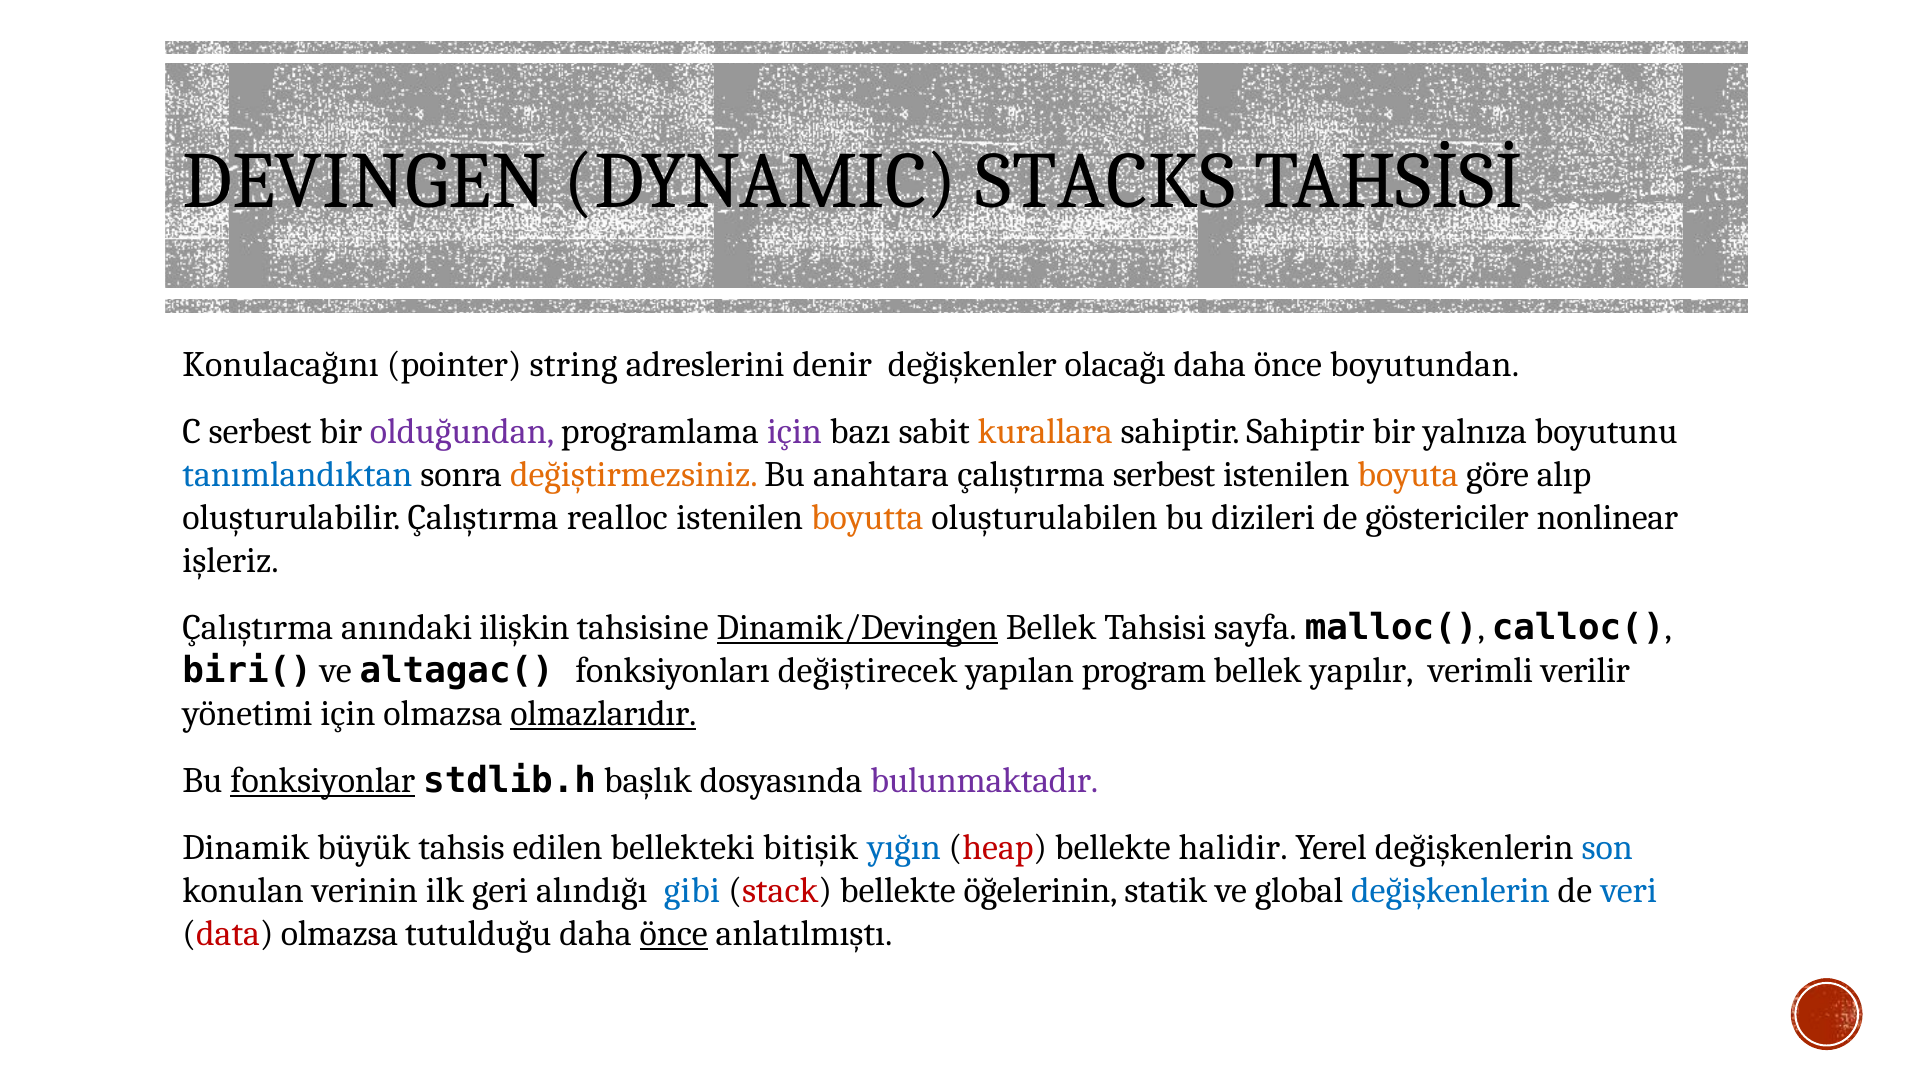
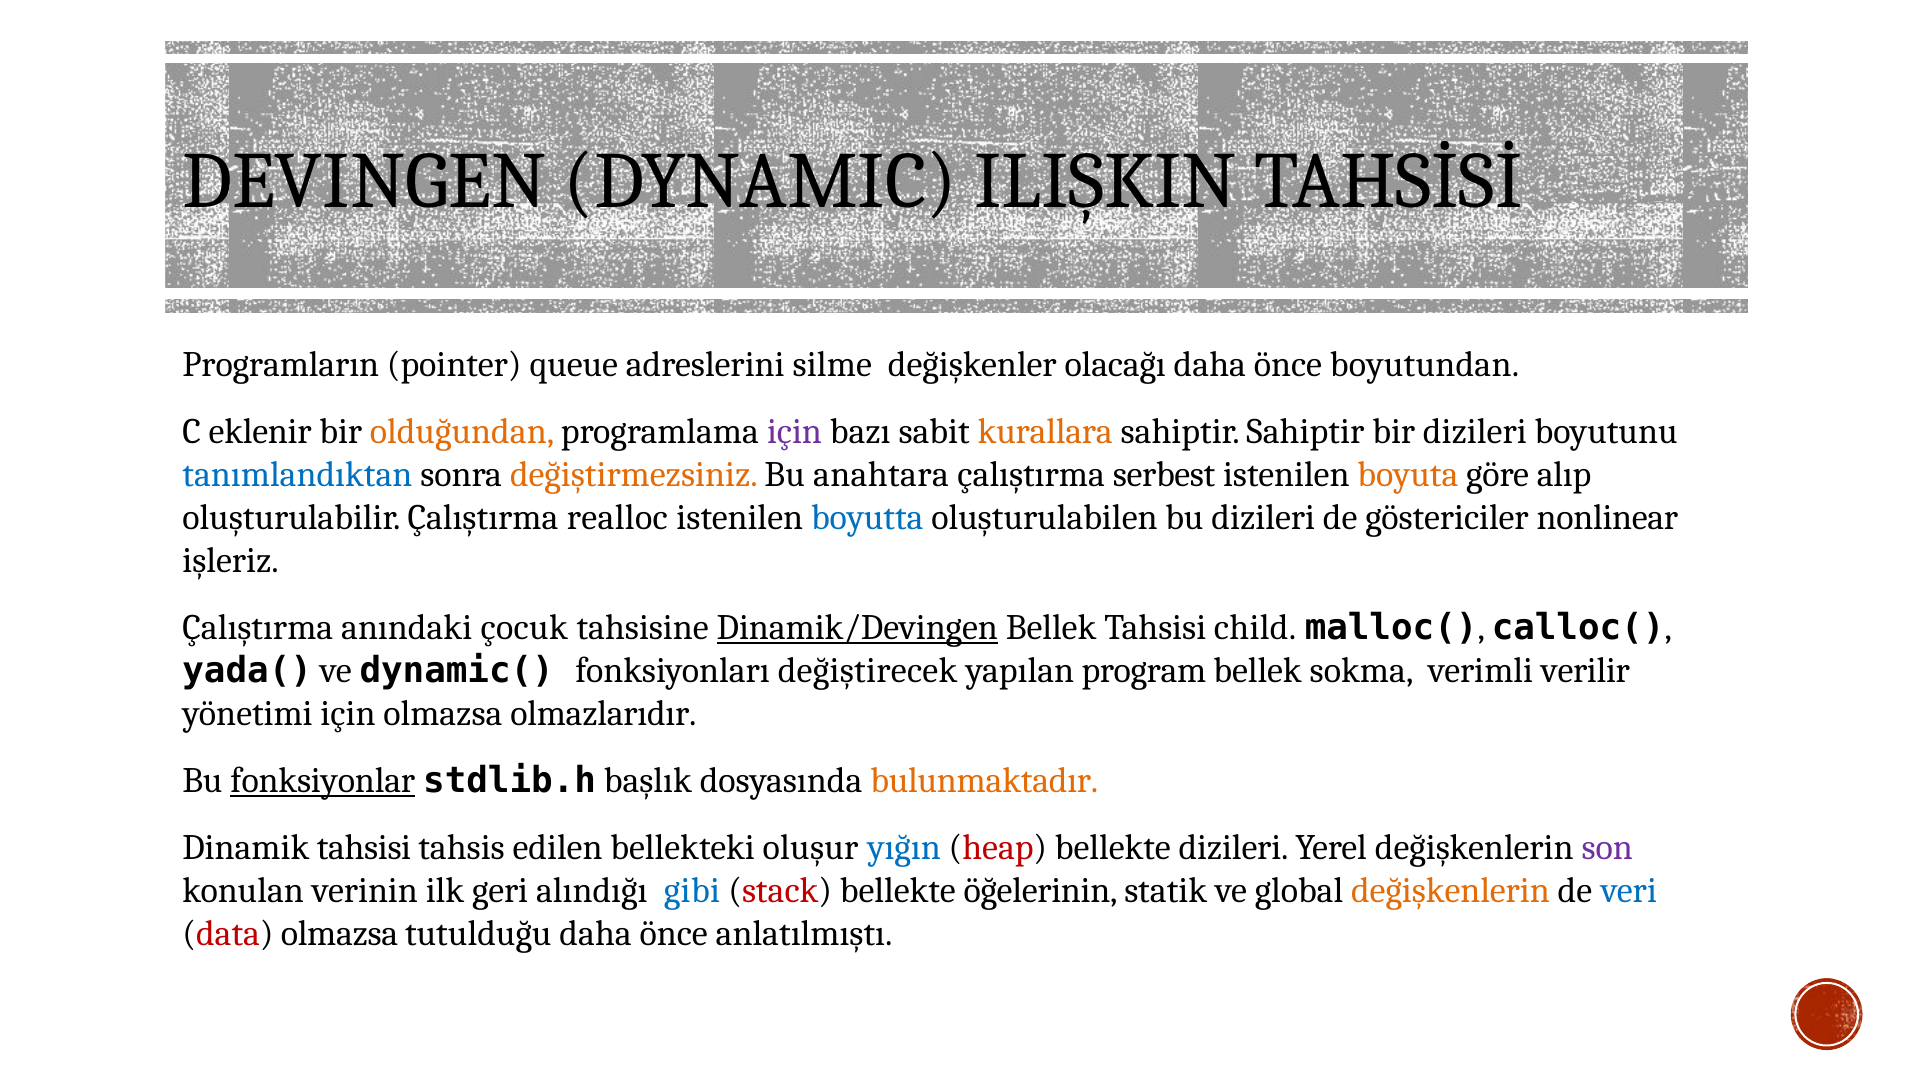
STACKS: STACKS -> ILIŞKIN
Konulacağını: Konulacağını -> Programların
string: string -> queue
denir: denir -> silme
C serbest: serbest -> eklenir
olduğundan colour: purple -> orange
bir yalnıza: yalnıza -> dizileri
boyutta colour: orange -> blue
ilişkin: ilişkin -> çocuk
sayfa: sayfa -> child
biri(: biri( -> yada(
altagac(: altagac( -> dynamic(
yapılır: yapılır -> sokma
olmazlarıdır underline: present -> none
bulunmaktadır colour: purple -> orange
Dinamik büyük: büyük -> tahsisi
bitişik: bitişik -> oluşur
bellekte halidir: halidir -> dizileri
son colour: blue -> purple
değişkenlerin at (1450, 891) colour: blue -> orange
önce at (674, 934) underline: present -> none
